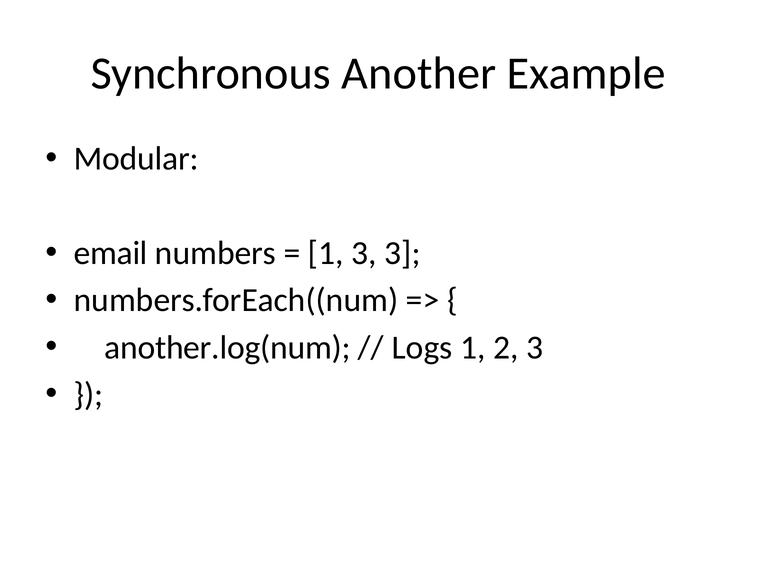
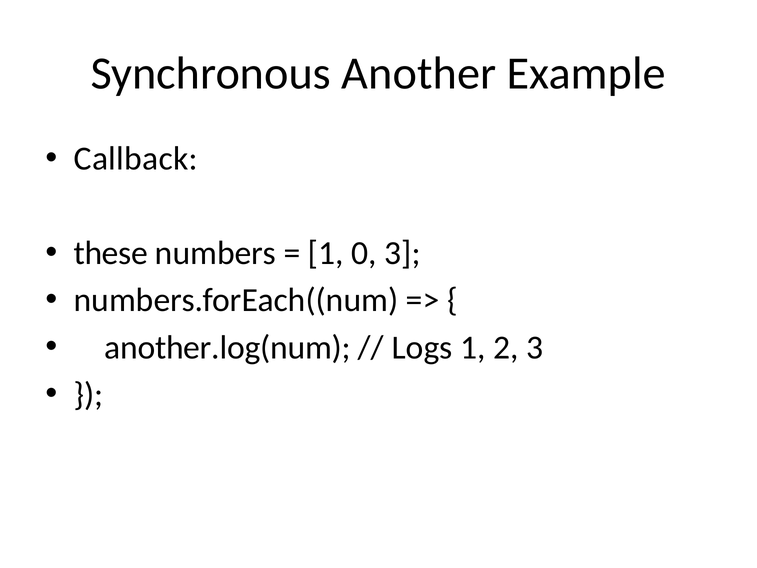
Modular: Modular -> Callback
email: email -> these
1 3: 3 -> 0
